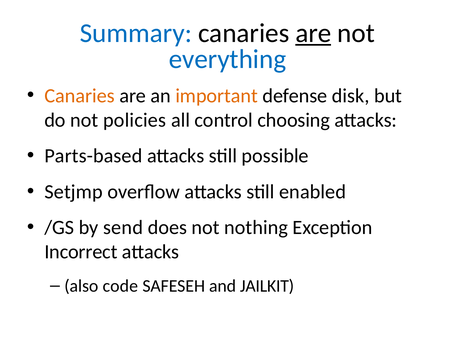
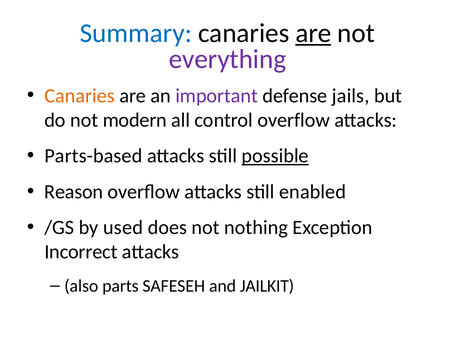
everything colour: blue -> purple
important colour: orange -> purple
disk: disk -> jails
policies: policies -> modern
control choosing: choosing -> overflow
possible underline: none -> present
Setjmp: Setjmp -> Reason
send: send -> used
code: code -> parts
